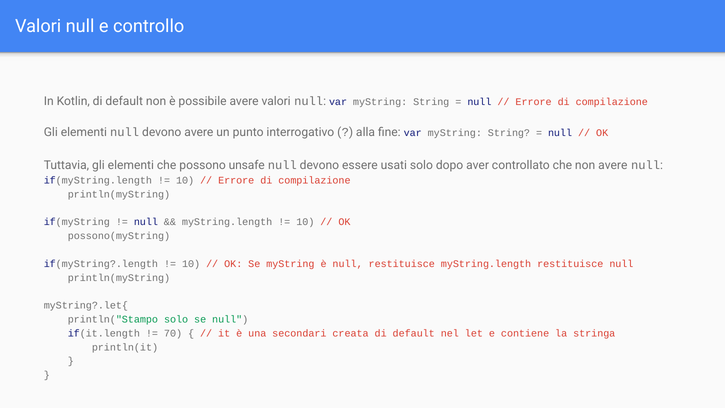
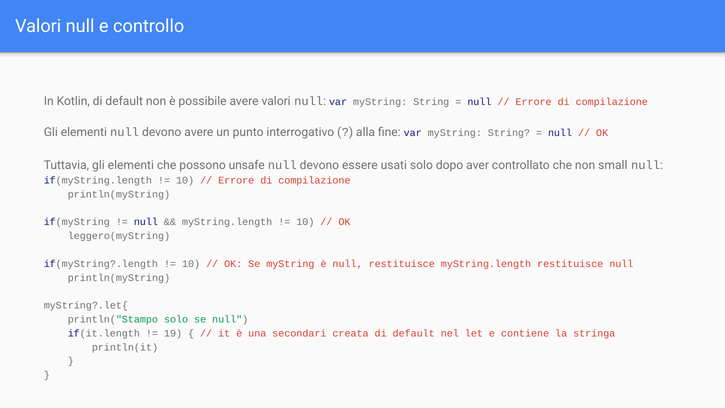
non avere: avere -> small
possono(myString: possono(myString -> leggero(myString
70: 70 -> 19
